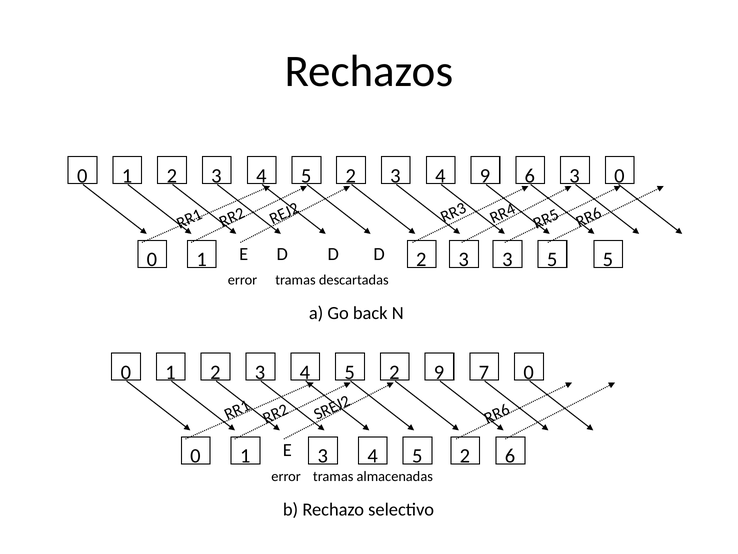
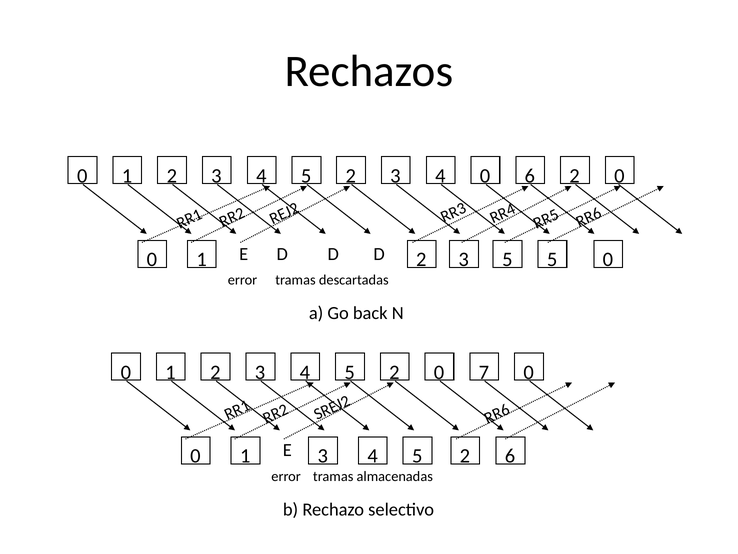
9 at (485, 176): 9 -> 0
6 3: 3 -> 2
3 3: 3 -> 5
5 at (608, 259): 5 -> 0
9 at (439, 372): 9 -> 0
